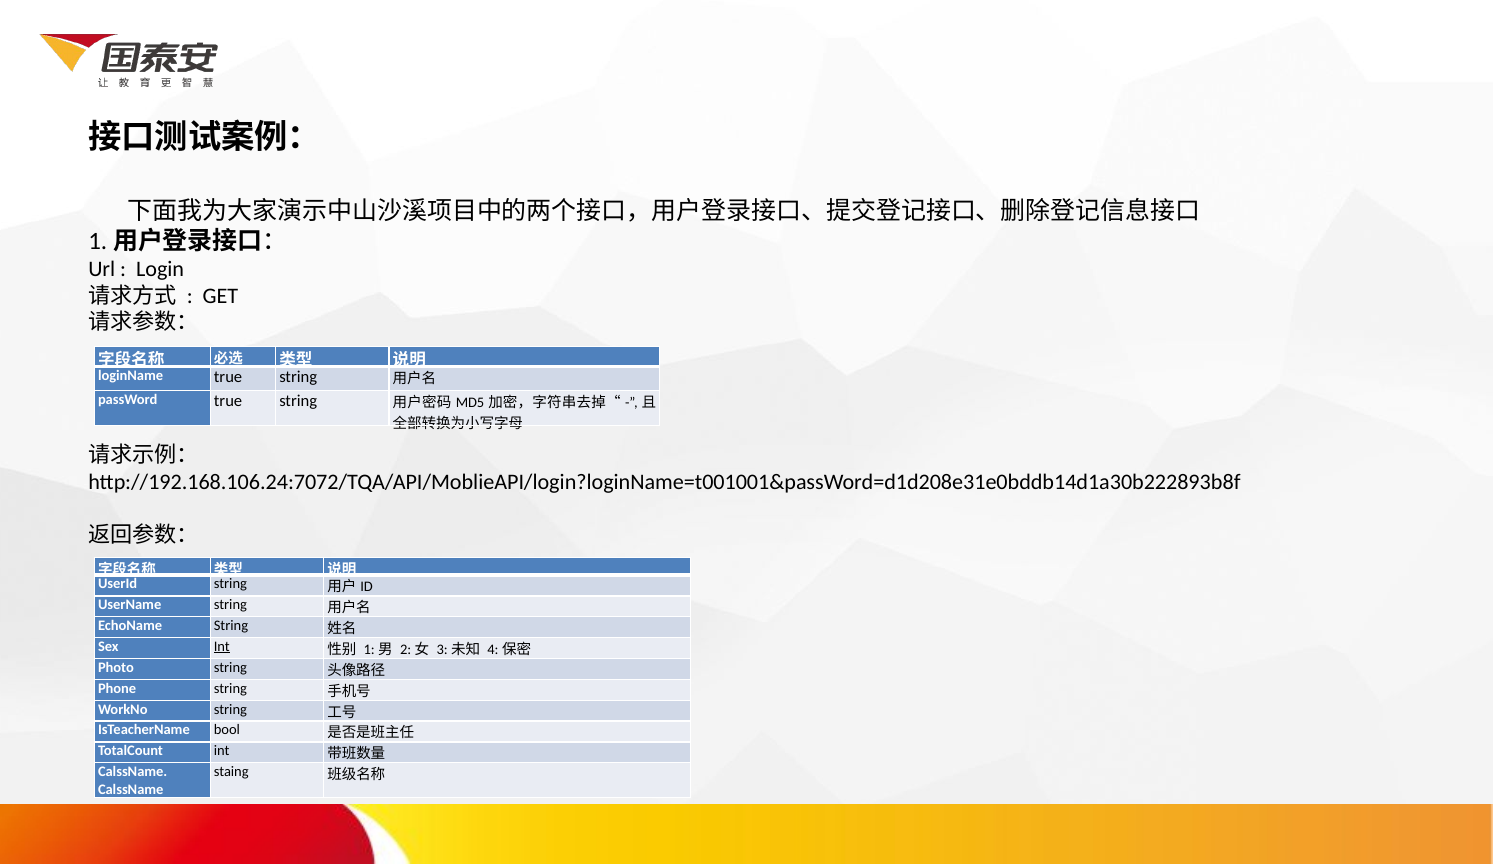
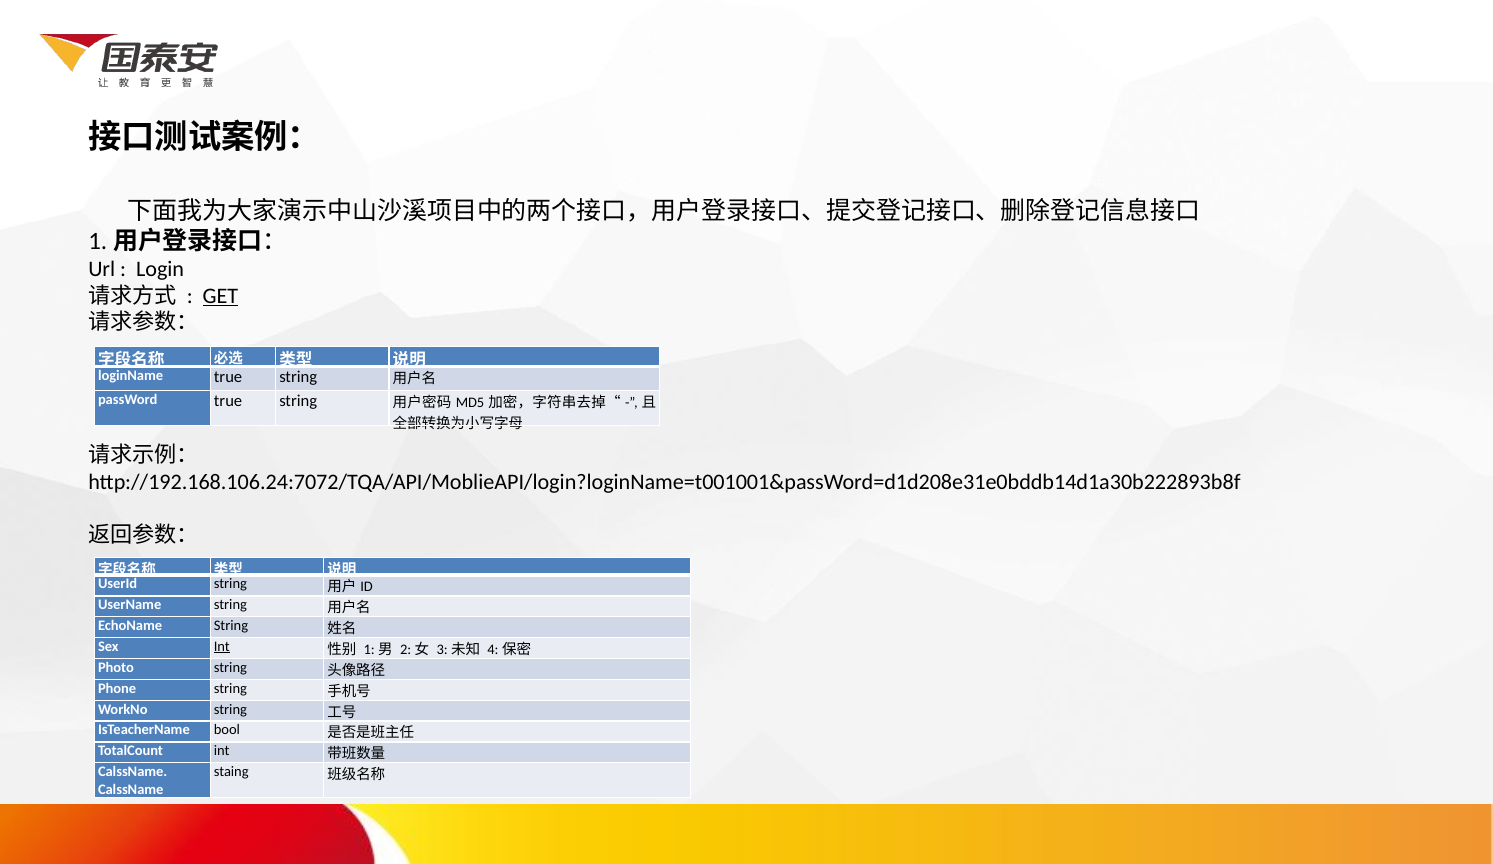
GET underline: none -> present
